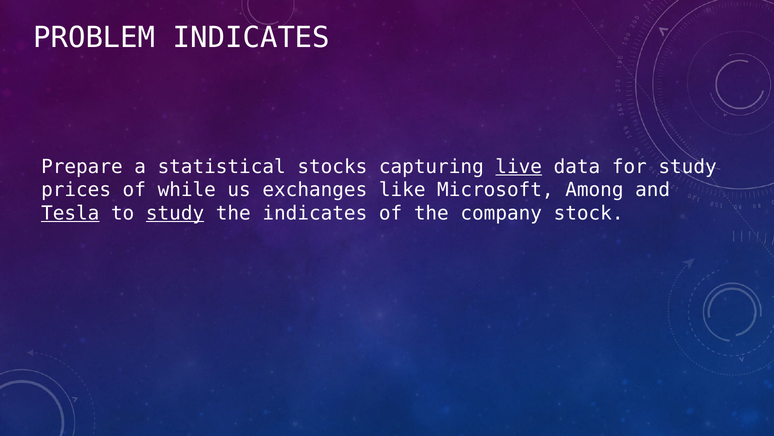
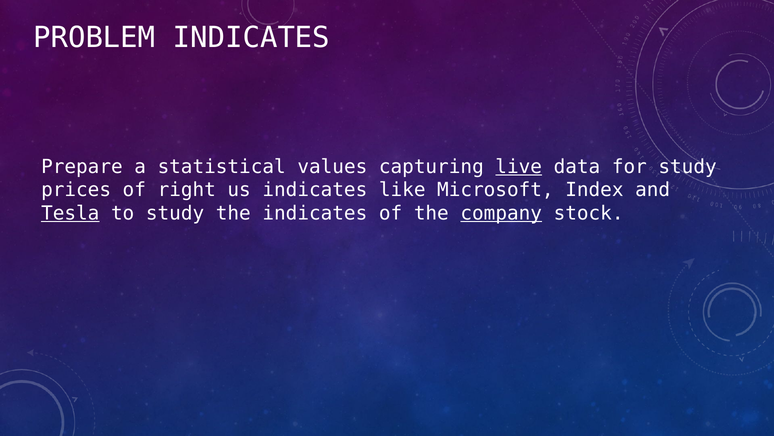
stocks: stocks -> values
while: while -> right
us exchanges: exchanges -> indicates
Among: Among -> Index
study at (175, 213) underline: present -> none
company underline: none -> present
